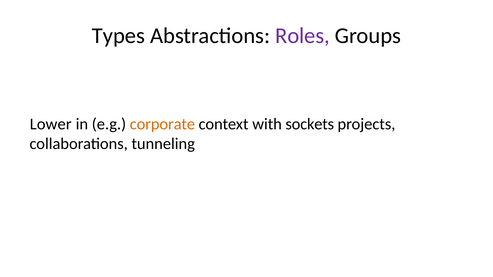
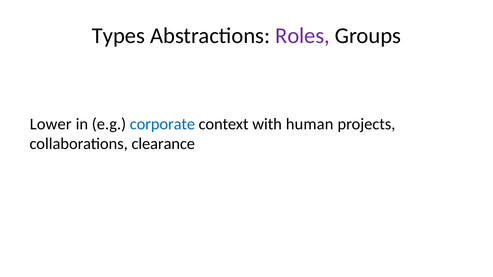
corporate colour: orange -> blue
sockets: sockets -> human
tunneling: tunneling -> clearance
